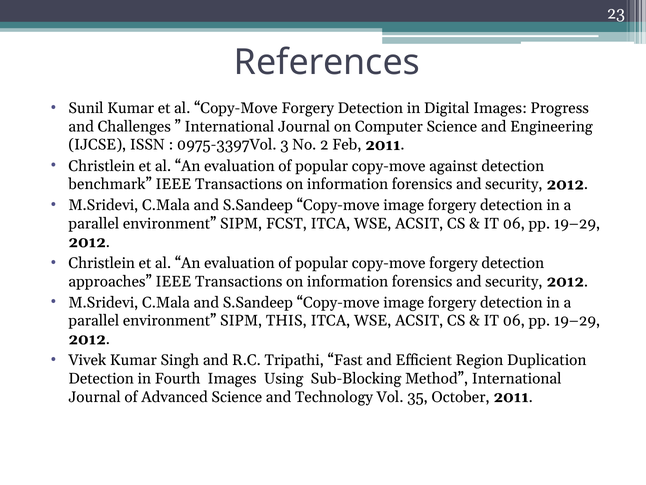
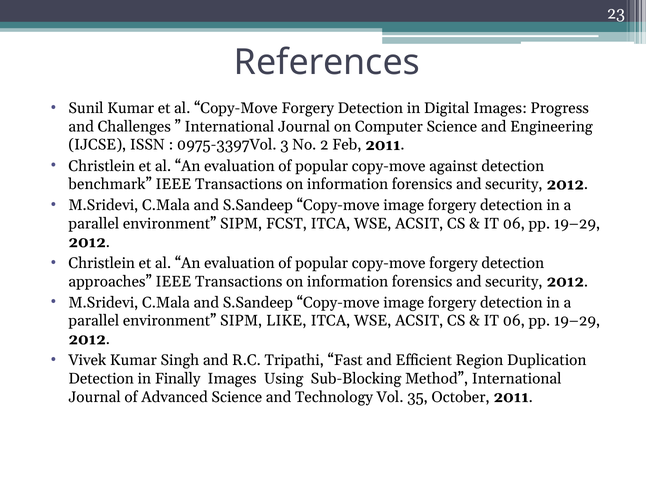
THIS: THIS -> LIKE
Fourth: Fourth -> Finally
